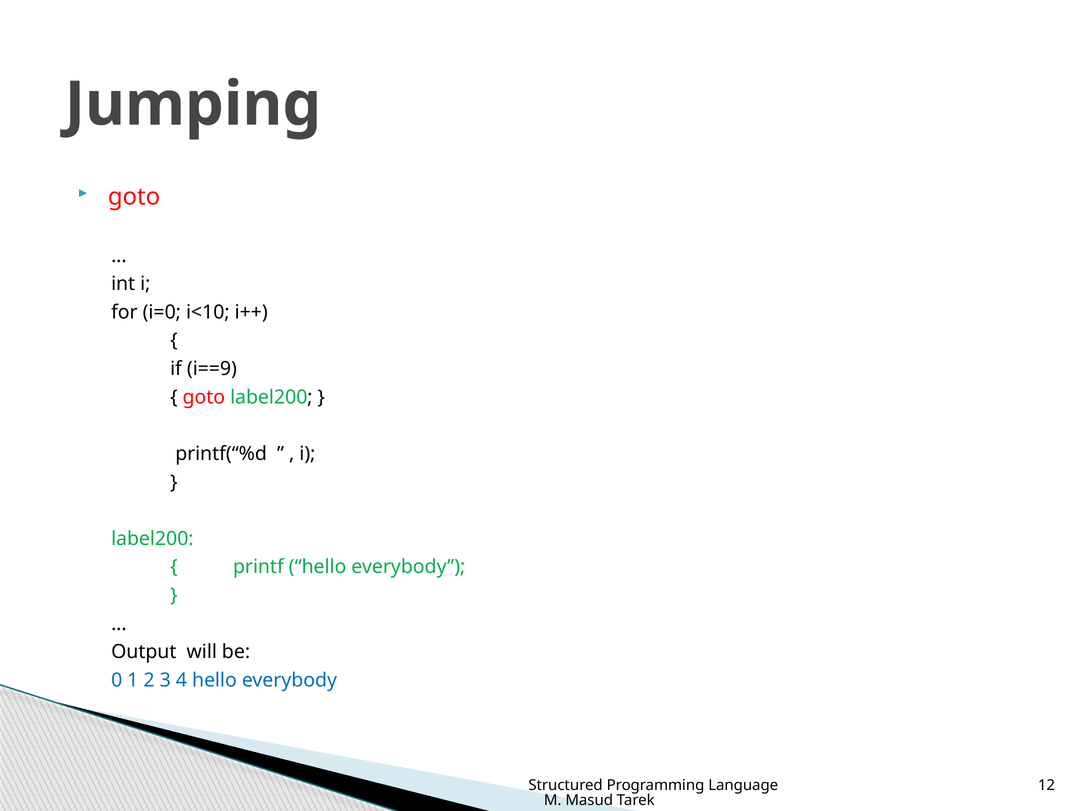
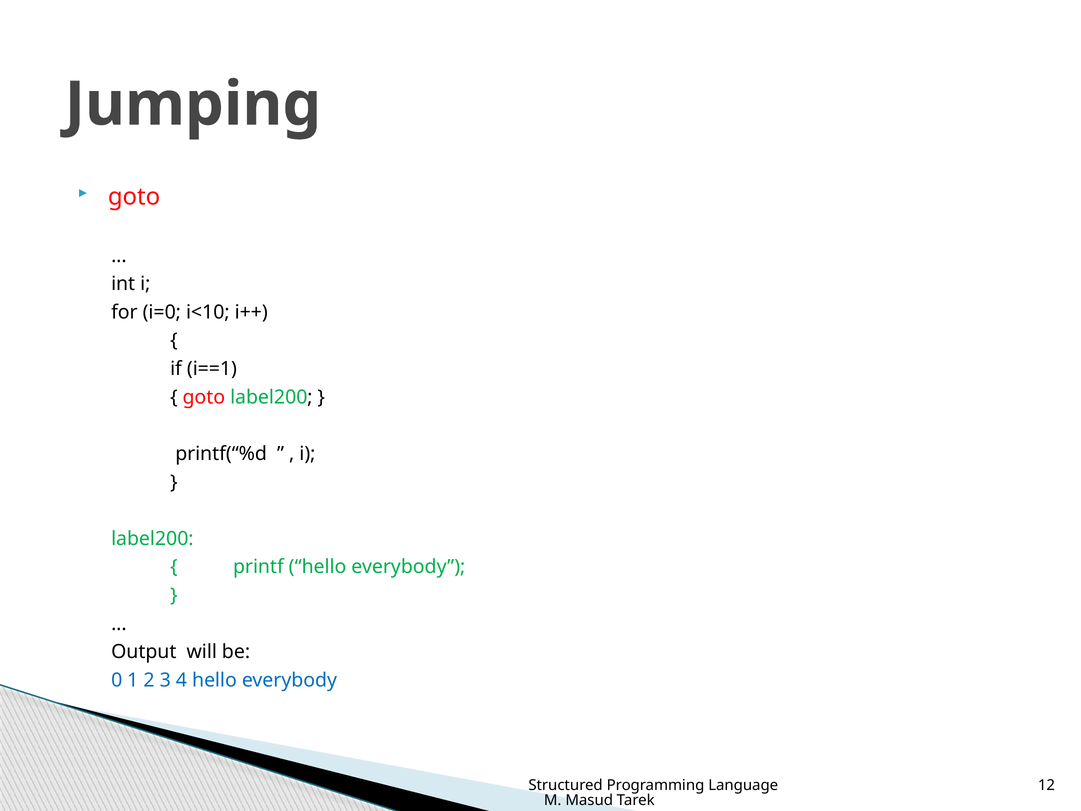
i==9: i==9 -> i==1
